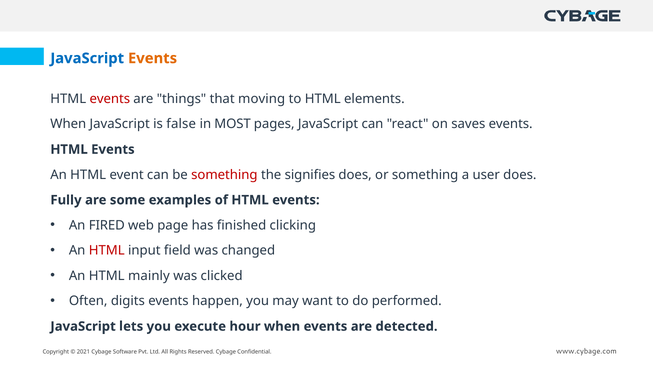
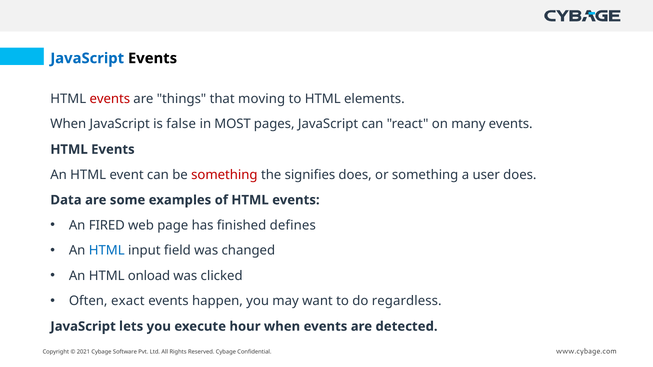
Events at (153, 58) colour: orange -> black
saves: saves -> many
Fully: Fully -> Data
clicking: clicking -> defines
HTML at (107, 251) colour: red -> blue
mainly: mainly -> onload
digits: digits -> exact
performed: performed -> regardless
